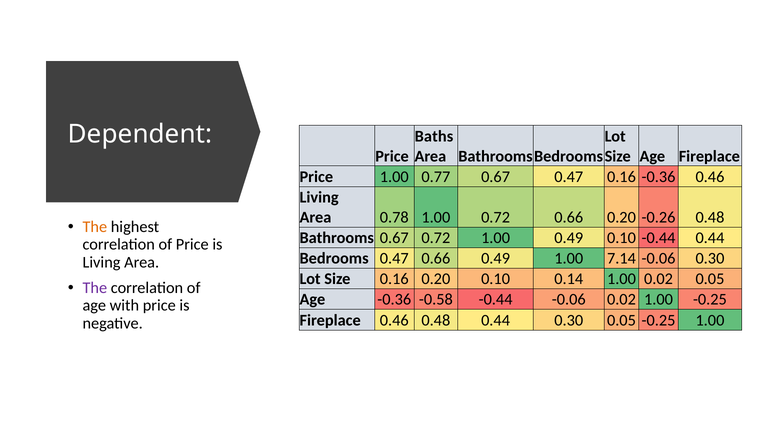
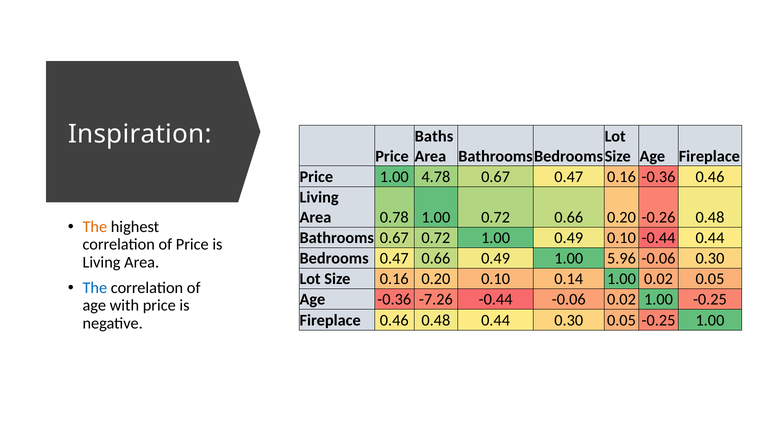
Dependent: Dependent -> Inspiration
0.77: 0.77 -> 4.78
7.14: 7.14 -> 5.96
The at (95, 288) colour: purple -> blue
-0.58: -0.58 -> -7.26
